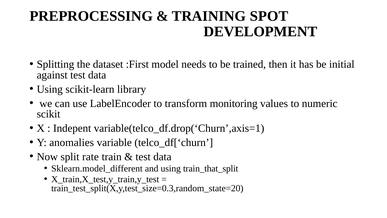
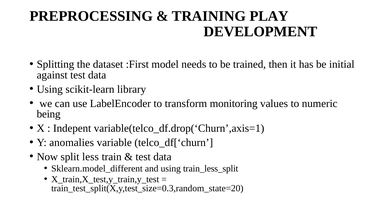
SPOT: SPOT -> PLAY
scikit: scikit -> being
rate: rate -> less
train_that_split: train_that_split -> train_less_split
